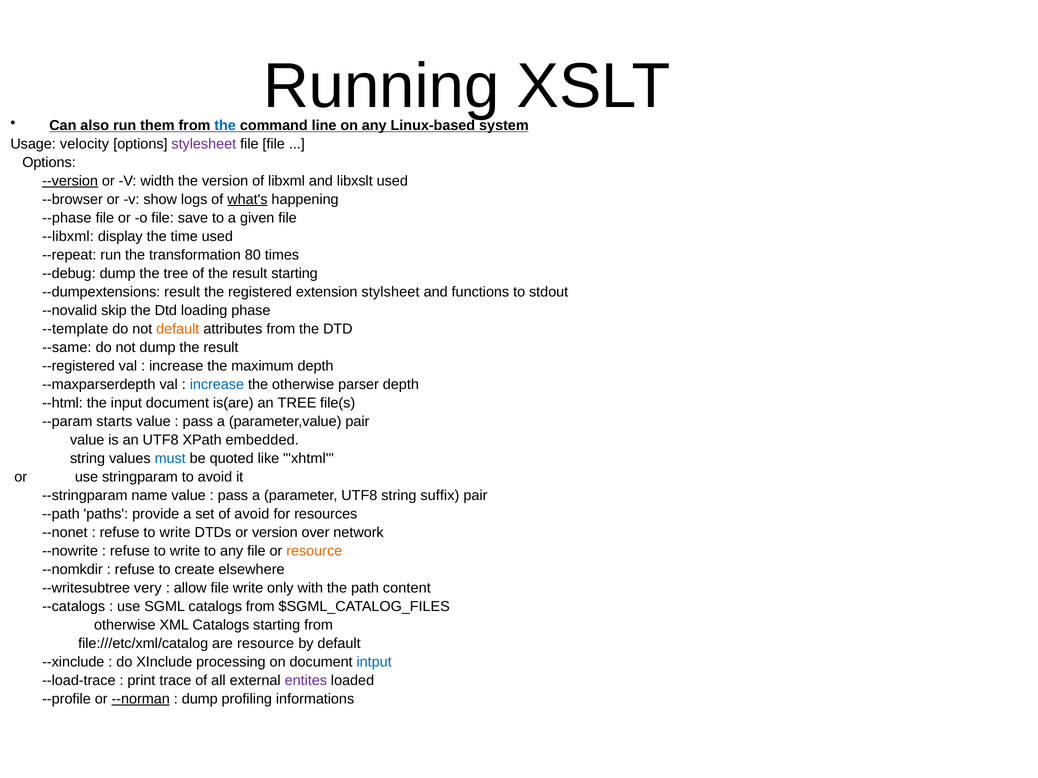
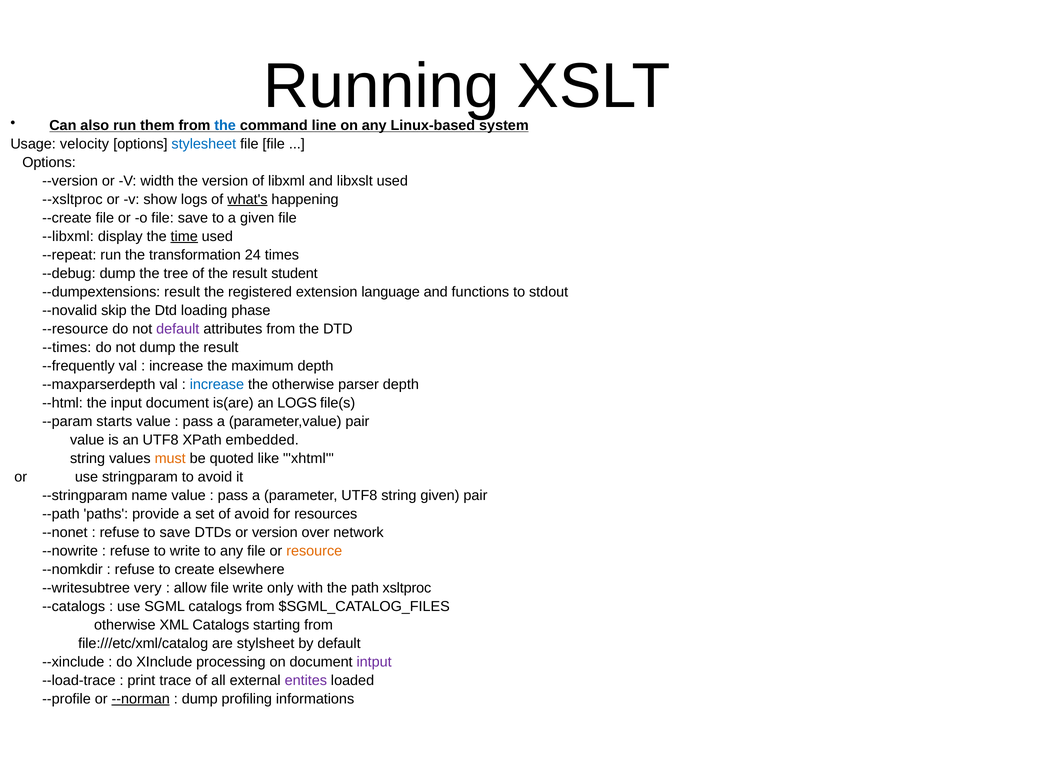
stylesheet colour: purple -> blue
--version underline: present -> none
--browser: --browser -> --xsltproc
--phase: --phase -> --create
time underline: none -> present
80: 80 -> 24
result starting: starting -> student
stylsheet: stylsheet -> language
--template: --template -> --resource
default at (178, 329) colour: orange -> purple
--same: --same -> --times
--registered: --registered -> --frequently
an TREE: TREE -> LOGS
must colour: blue -> orange
string suffix: suffix -> given
write at (175, 533): write -> save
content: content -> xsltproc
are resource: resource -> stylsheet
intput colour: blue -> purple
